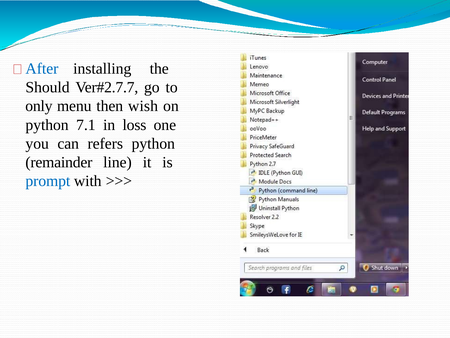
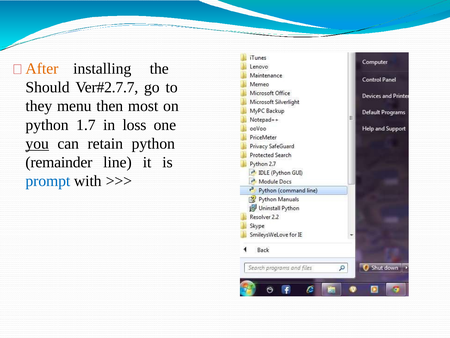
After colour: blue -> orange
only: only -> they
wish: wish -> most
7.1: 7.1 -> 1.7
you underline: none -> present
refers: refers -> retain
